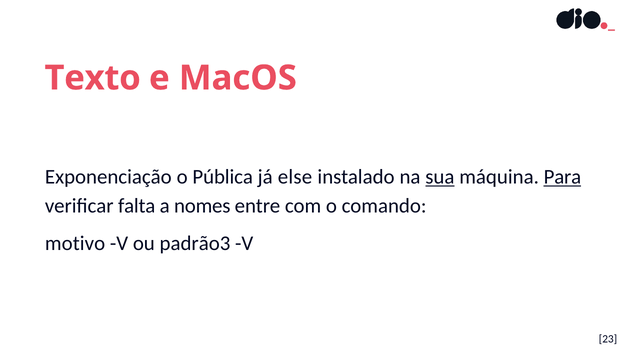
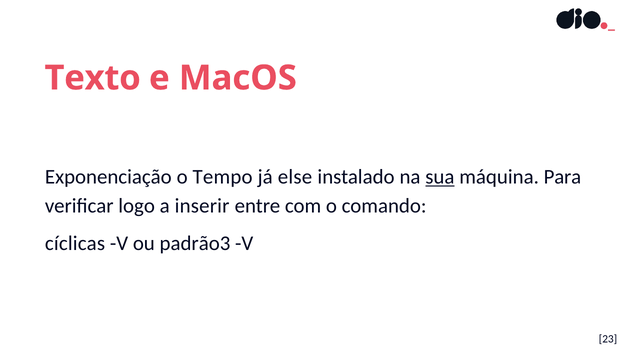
Pública: Pública -> Tempo
Para underline: present -> none
falta: falta -> logo
nomes: nomes -> inserir
motivo: motivo -> cíclicas
